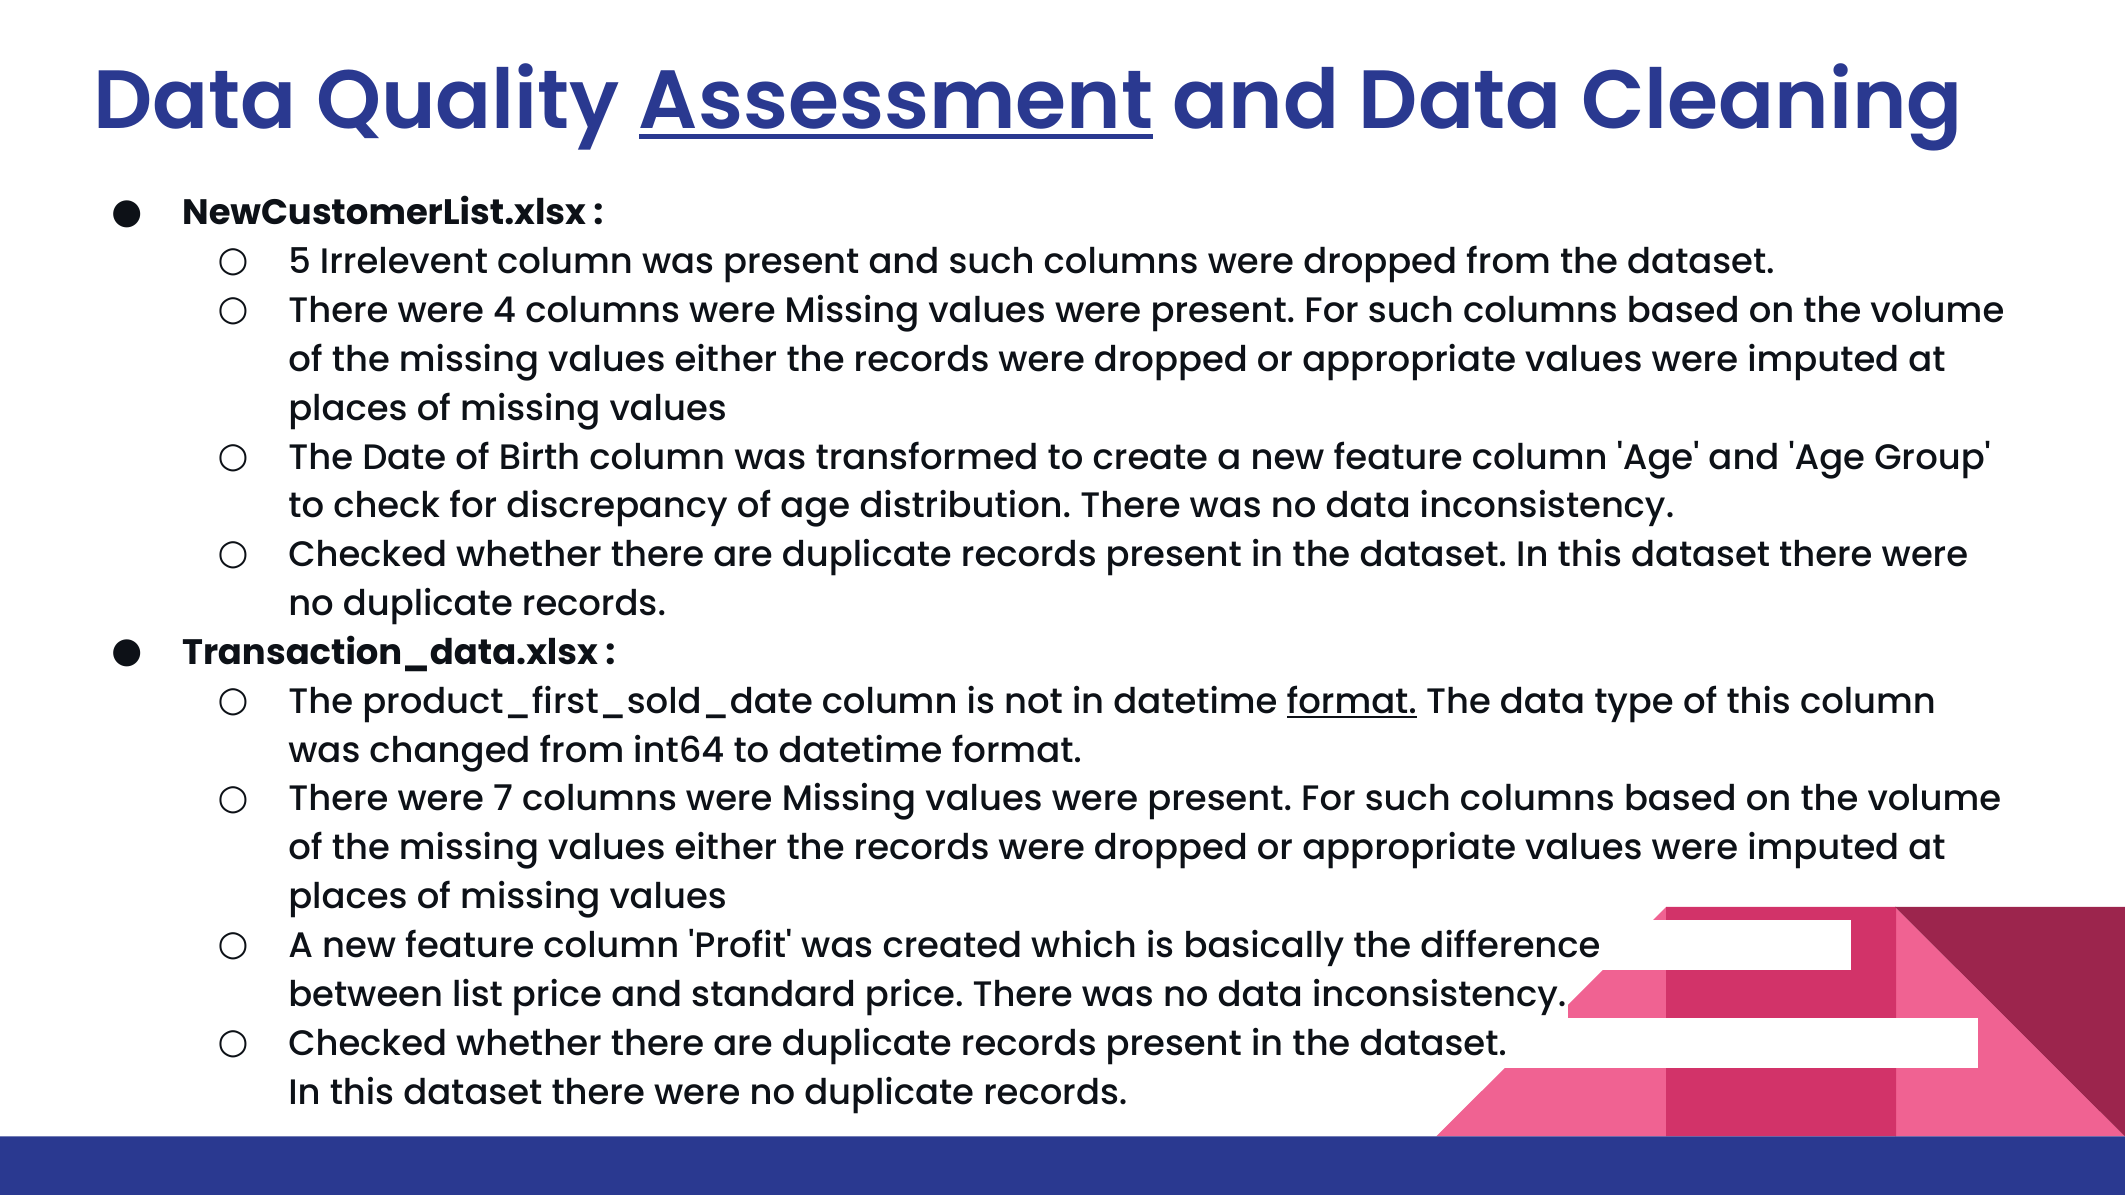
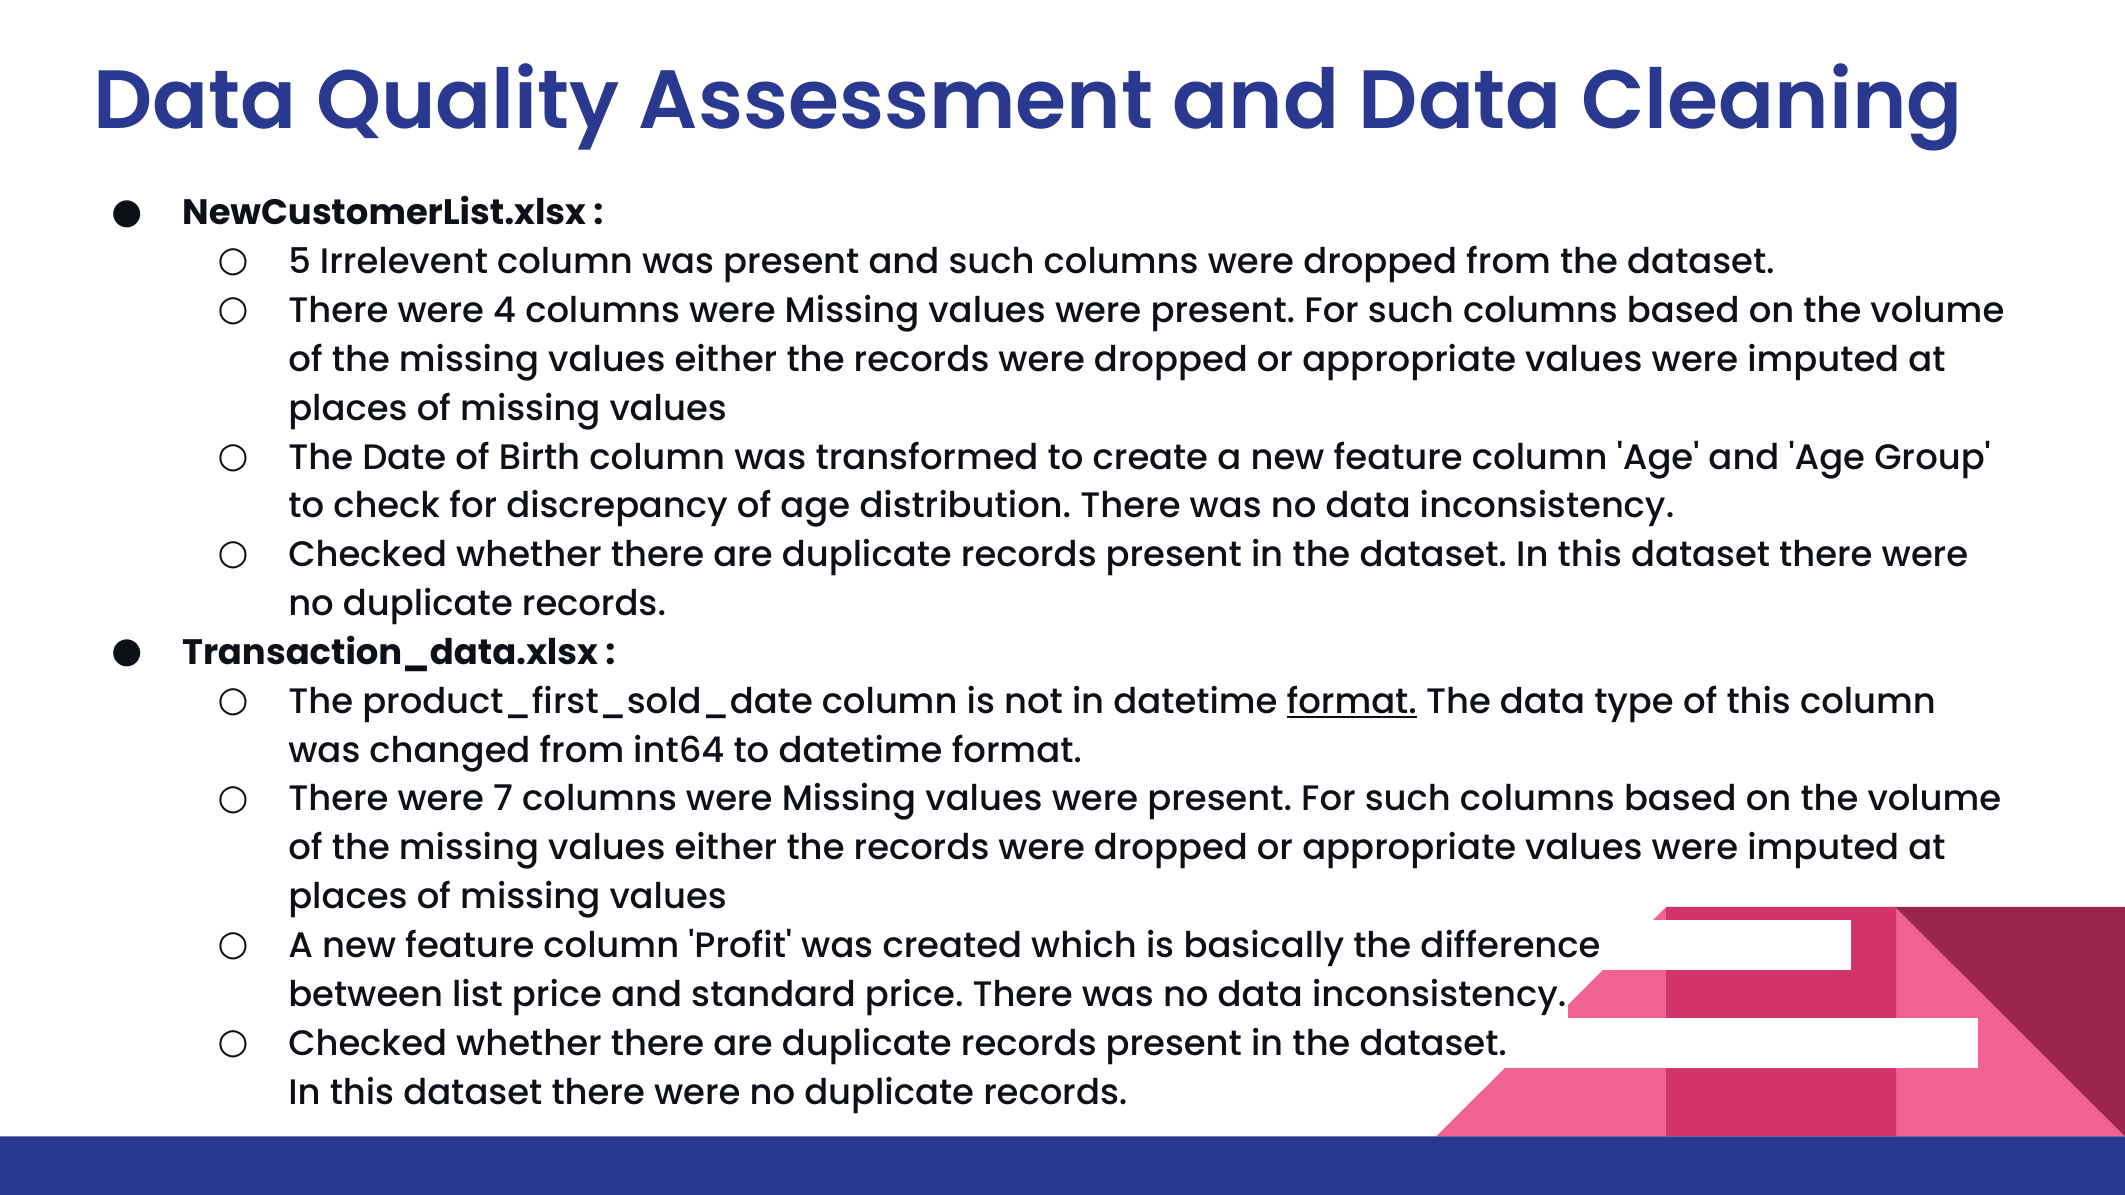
Assessment underline: present -> none
